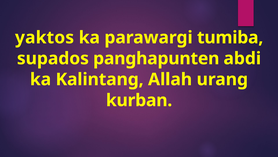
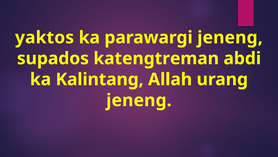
parawargi tumiba: tumiba -> jeneng
panghapunten: panghapunten -> katengtreman
kurban at (139, 100): kurban -> jeneng
